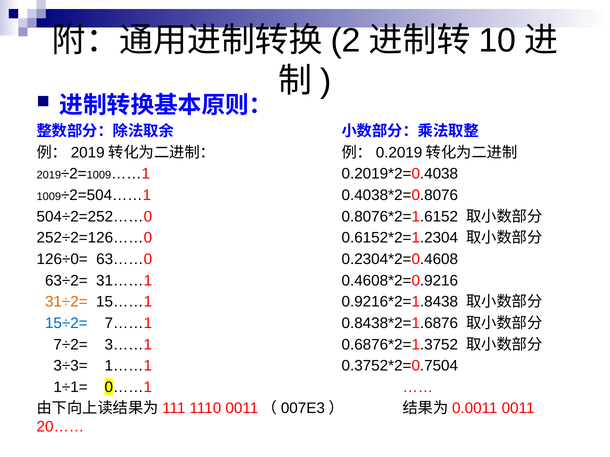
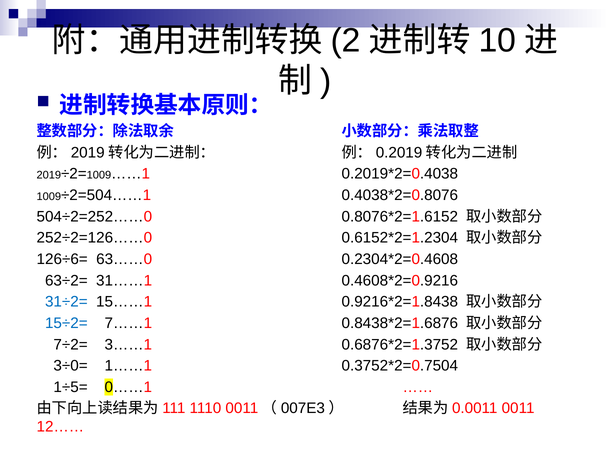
126÷0=: 126÷0= -> 126÷6=
31÷2= colour: orange -> blue
3÷3=: 3÷3= -> 3÷0=
1÷1=: 1÷1= -> 1÷5=
20……: 20…… -> 12……
